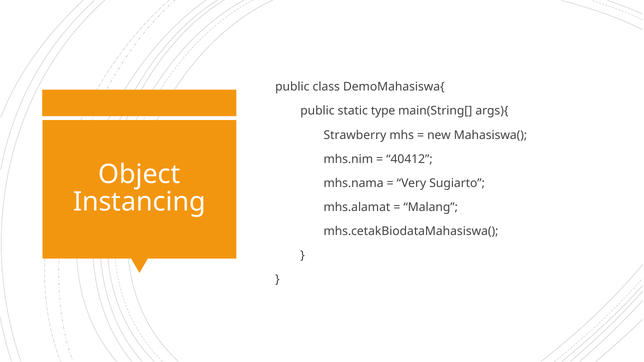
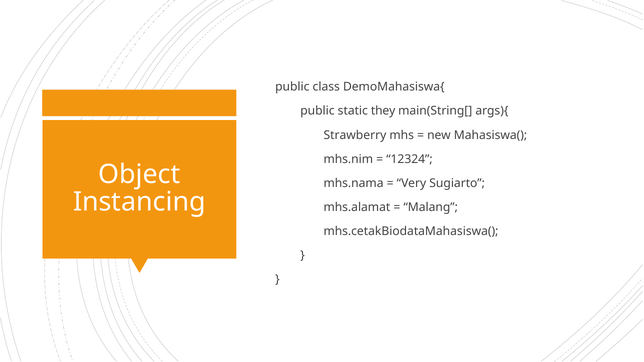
type: type -> they
40412: 40412 -> 12324
